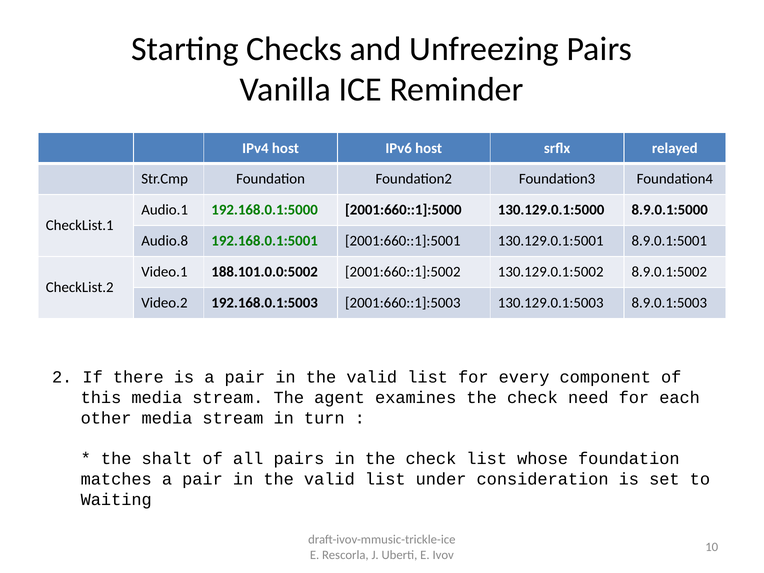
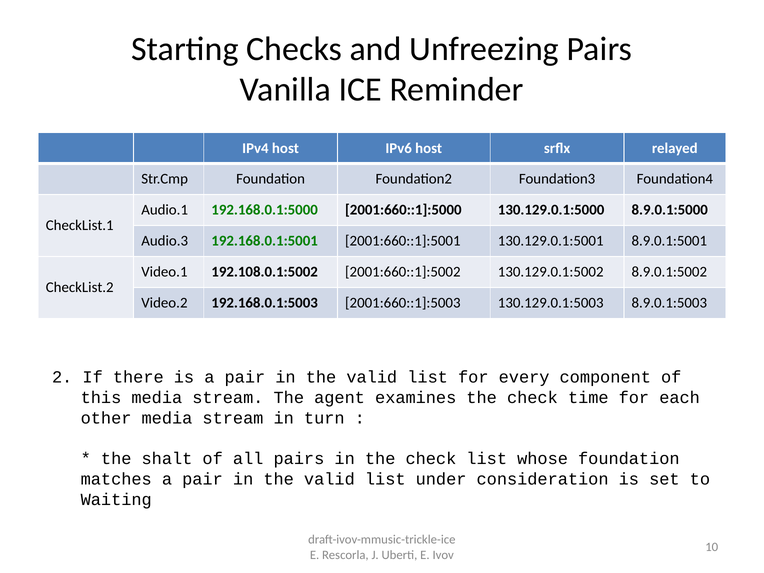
Audio.8: Audio.8 -> Audio.3
188.101.0.0:5002: 188.101.0.0:5002 -> 192.108.0.1:5002
need: need -> time
